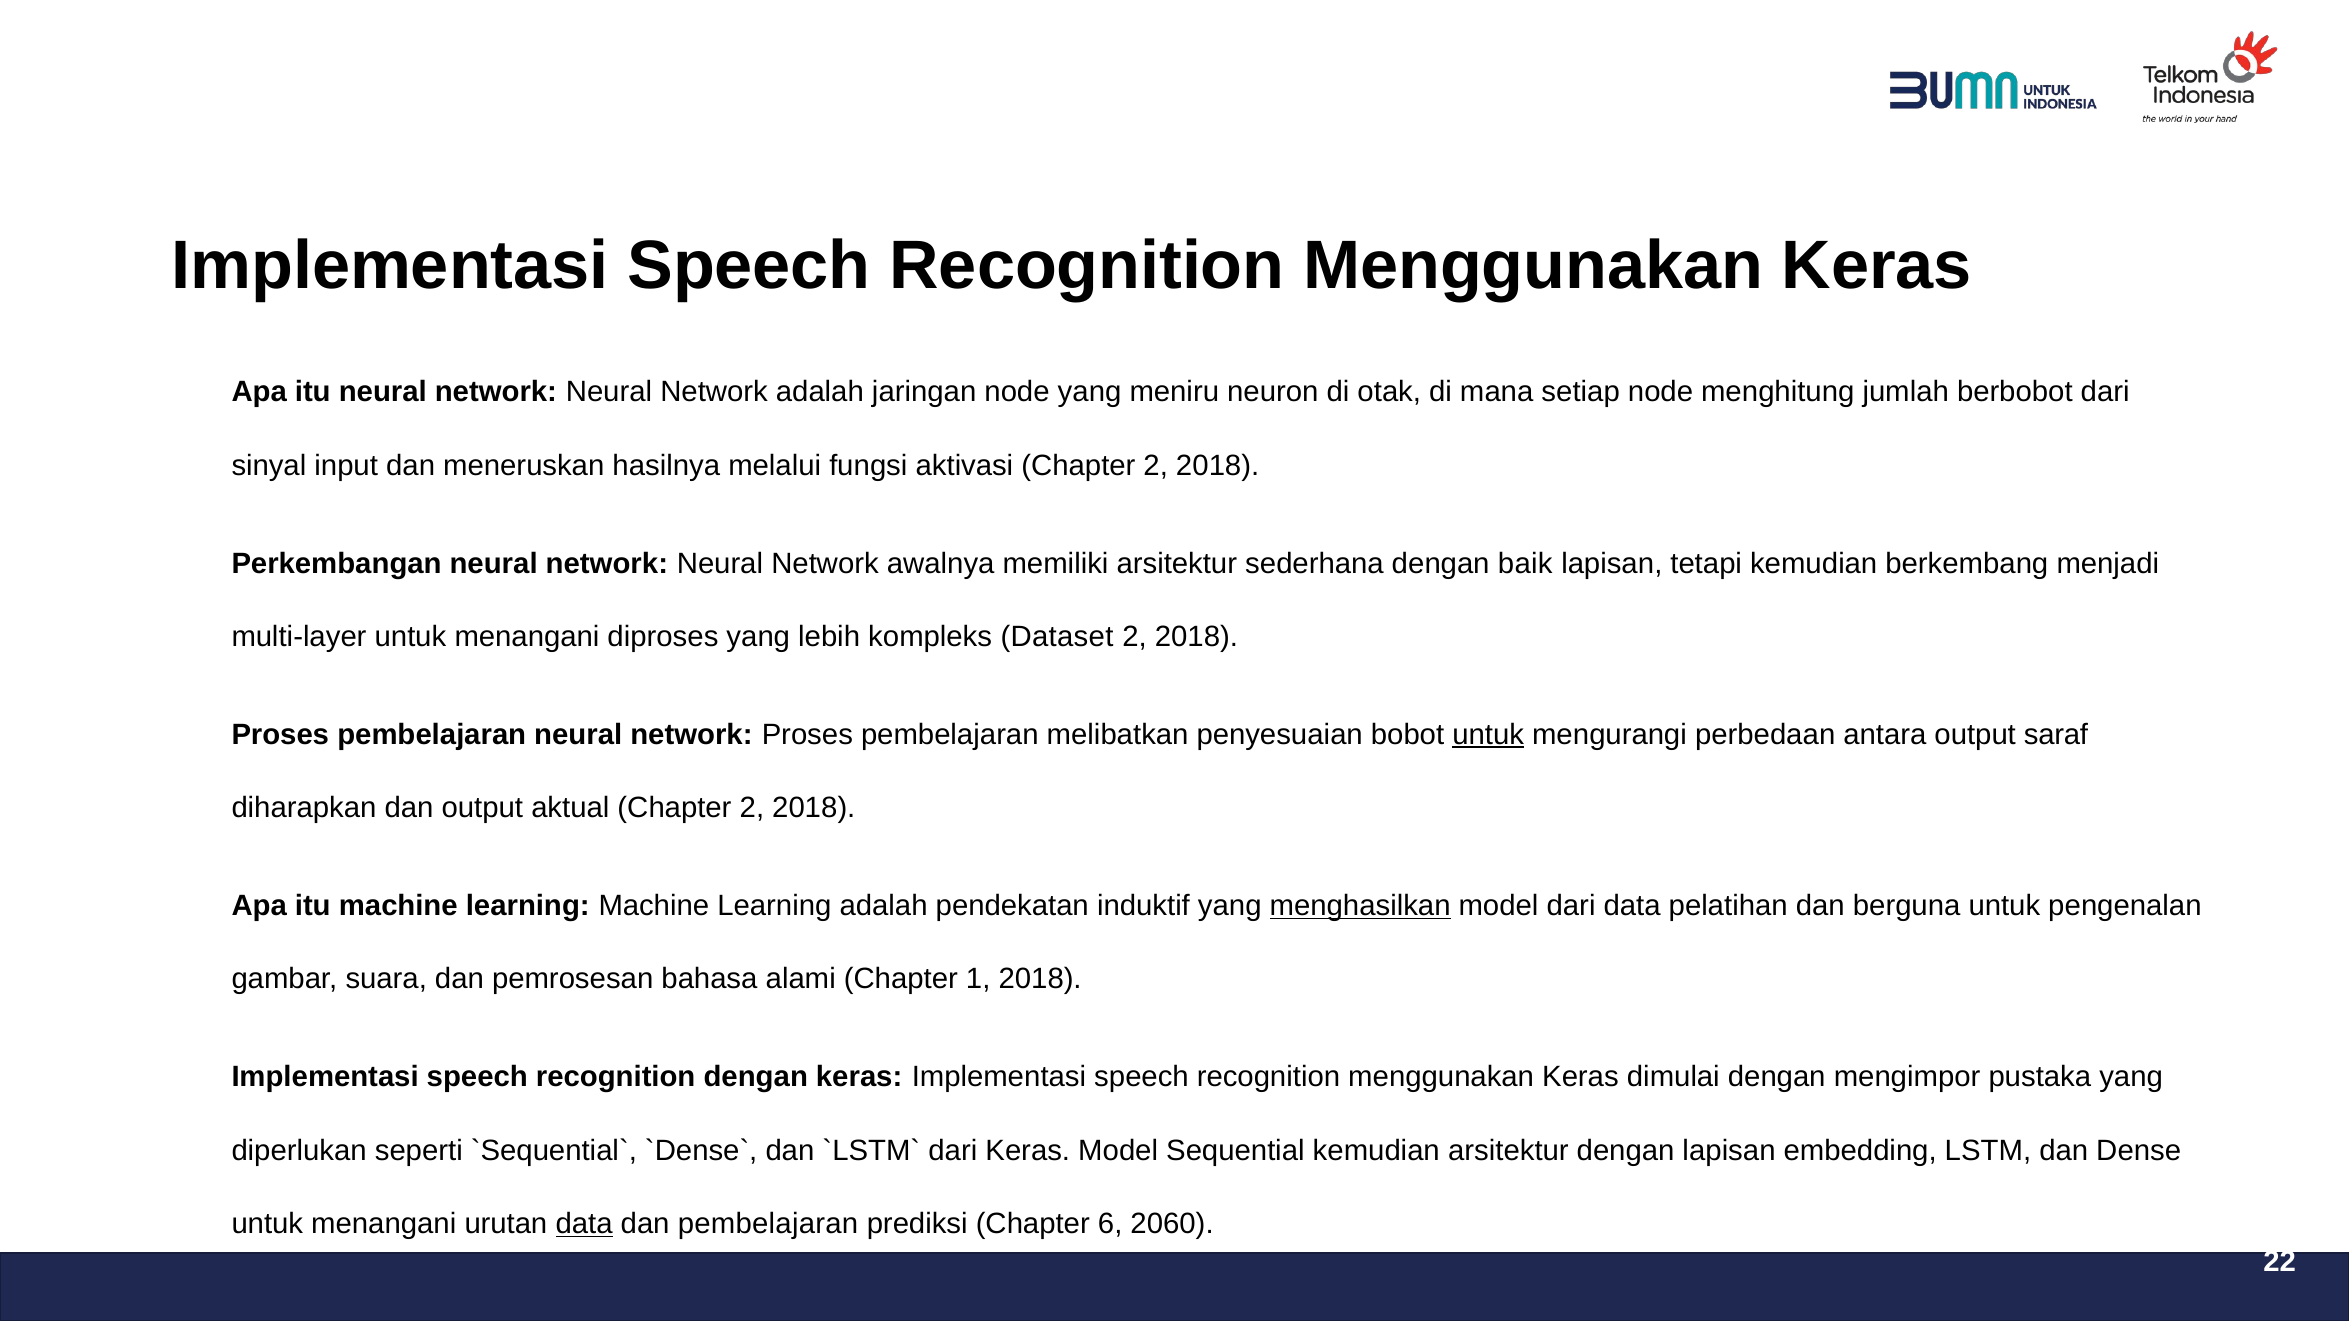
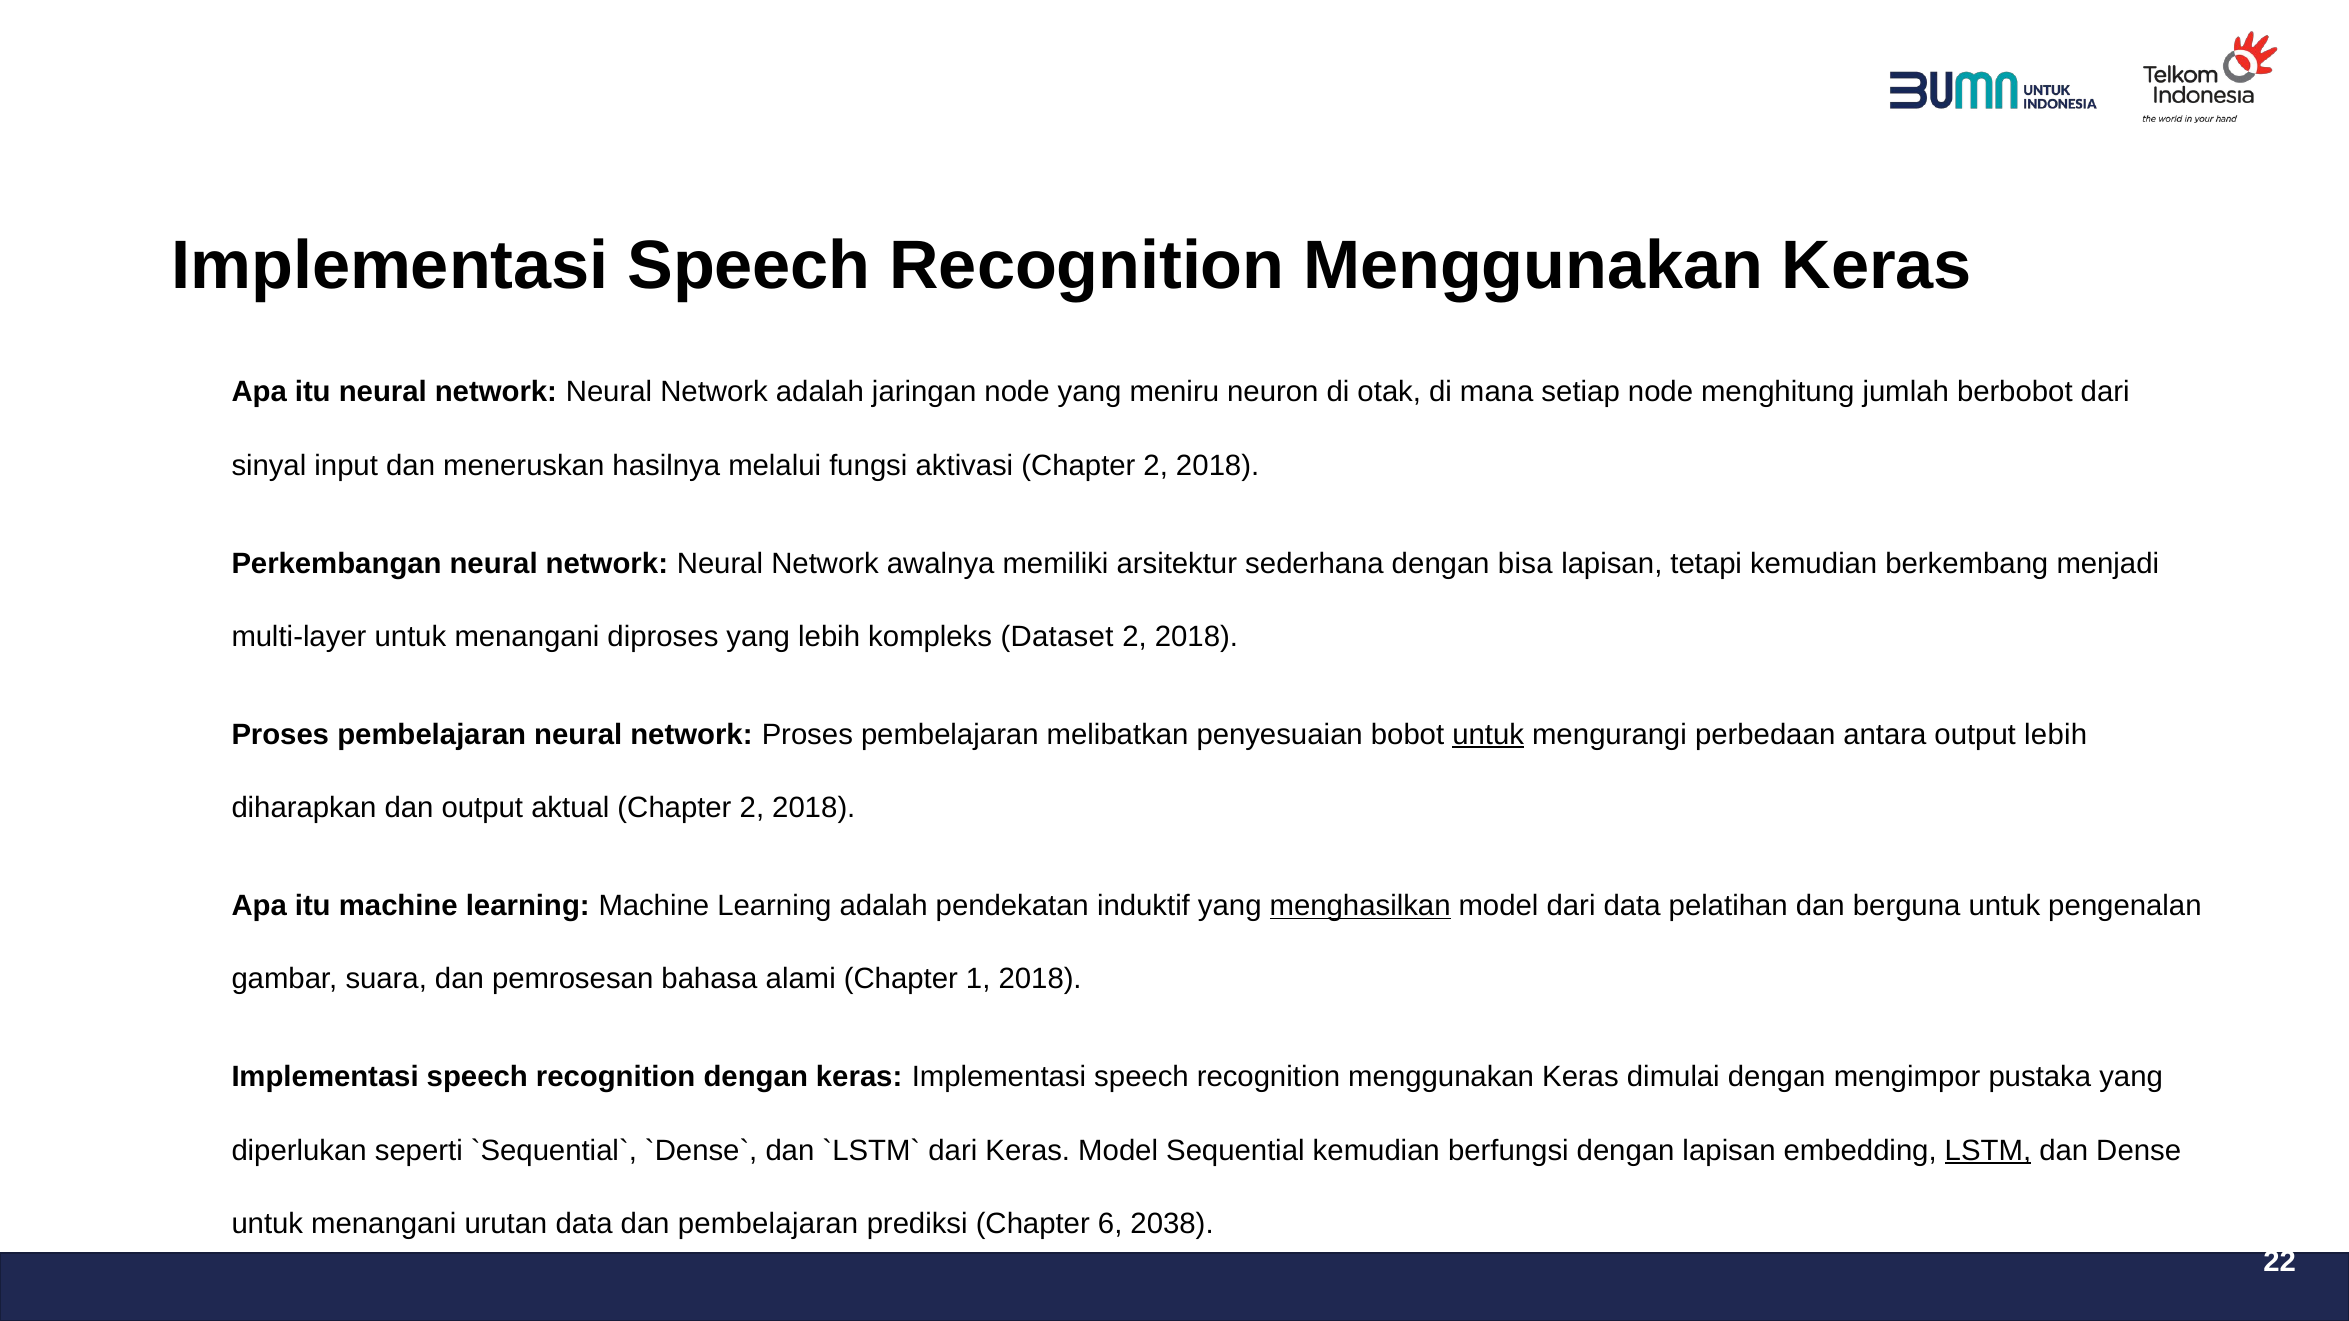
baik: baik -> bisa
output saraf: saraf -> lebih
kemudian arsitektur: arsitektur -> berfungsi
LSTM underline: none -> present
data at (584, 1224) underline: present -> none
2060: 2060 -> 2038
